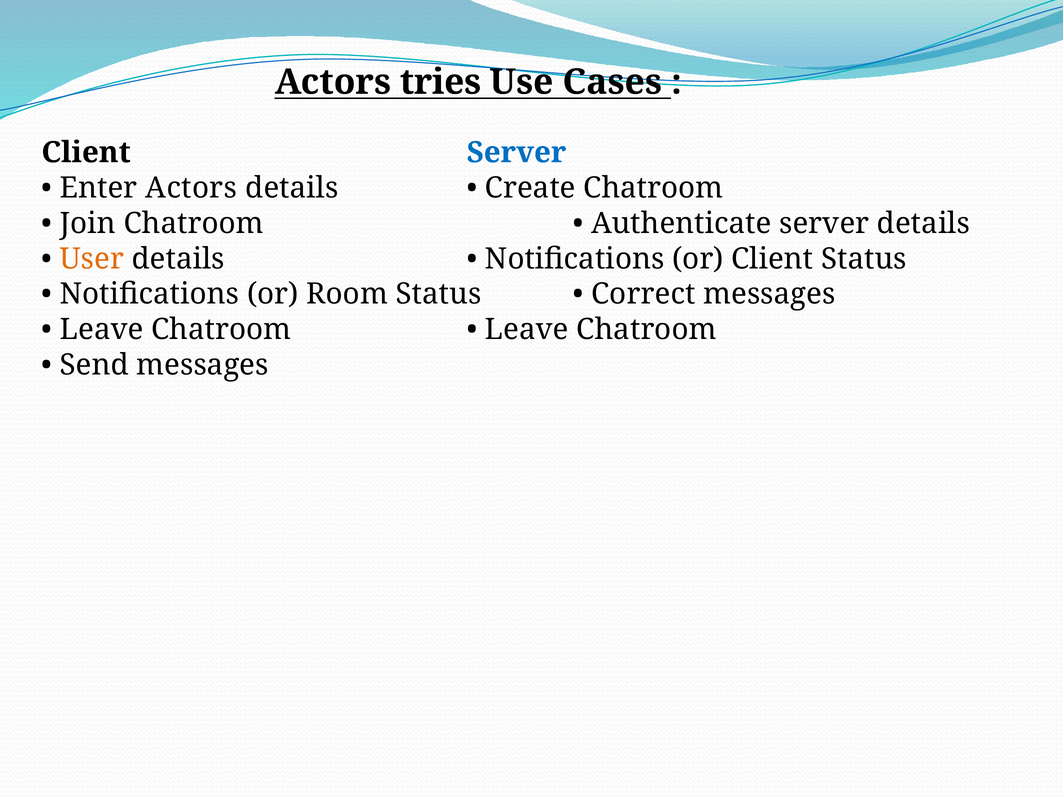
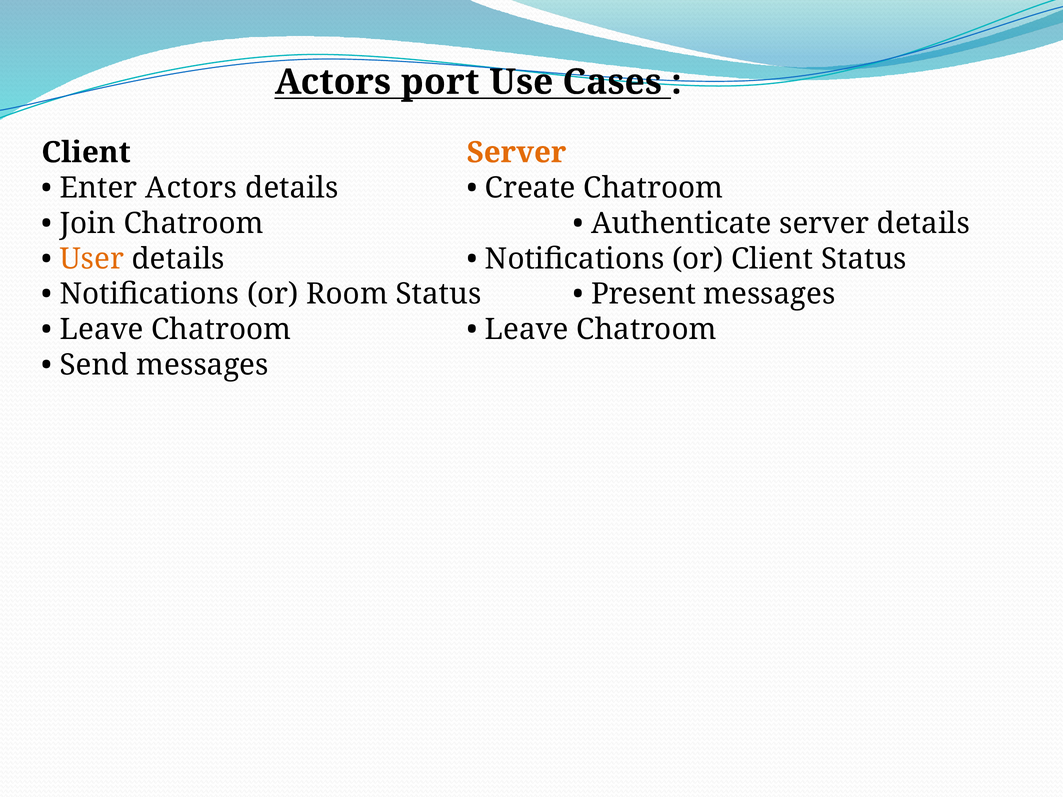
tries: tries -> port
Server at (517, 153) colour: blue -> orange
Correct: Correct -> Present
